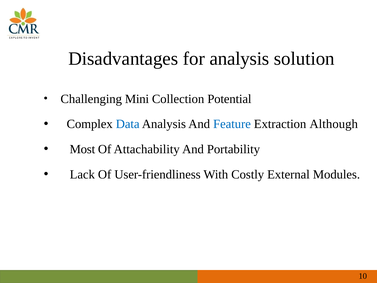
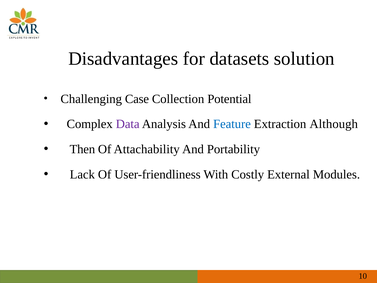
for analysis: analysis -> datasets
Mini: Mini -> Case
Data colour: blue -> purple
Most: Most -> Then
